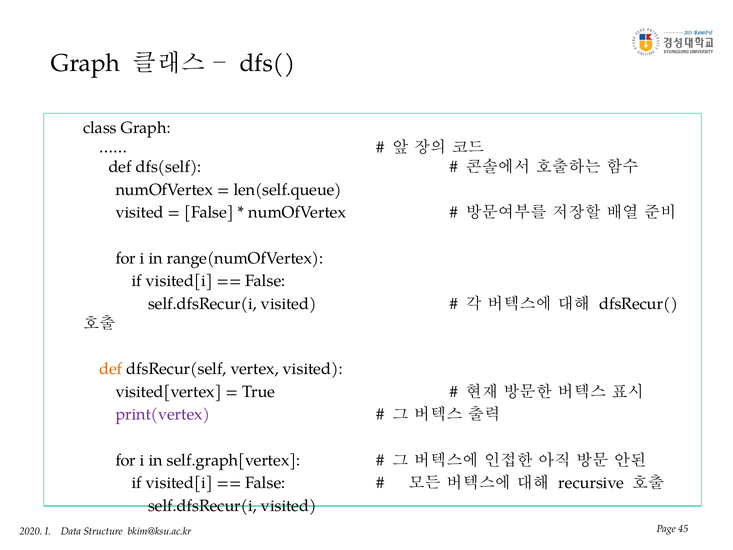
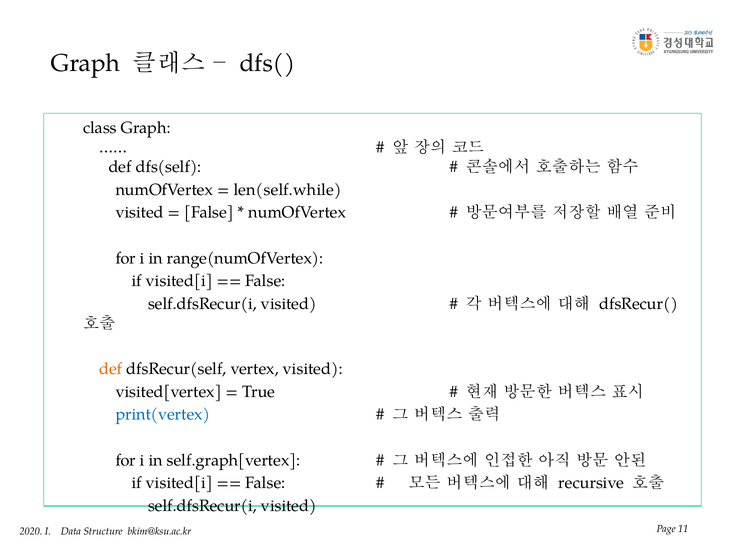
len(self.queue: len(self.queue -> len(self.while
print(vertex colour: purple -> blue
45: 45 -> 11
